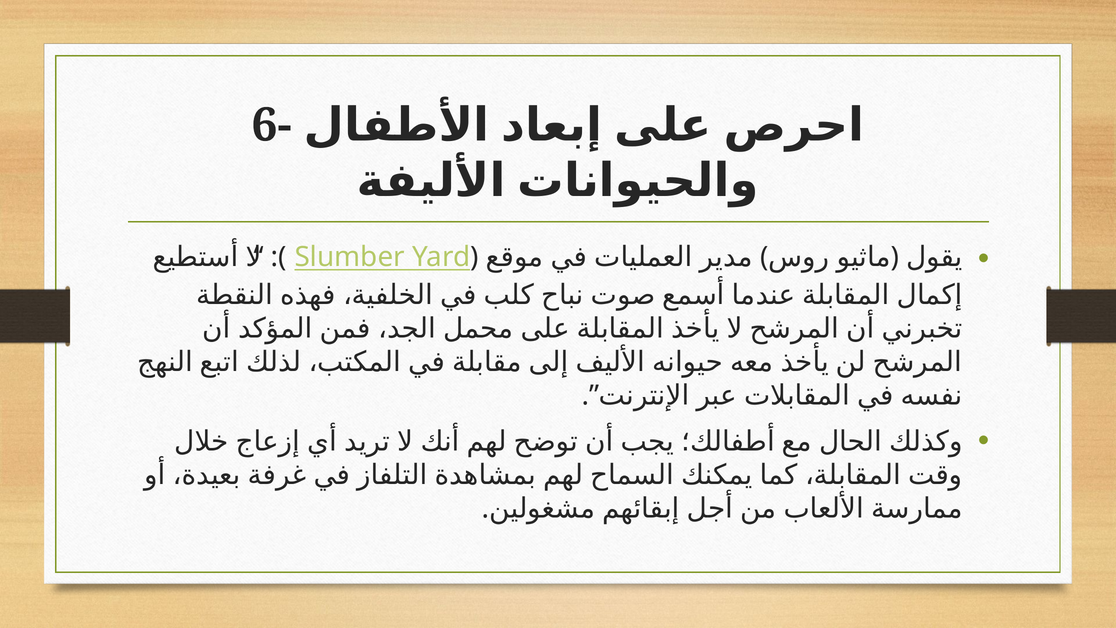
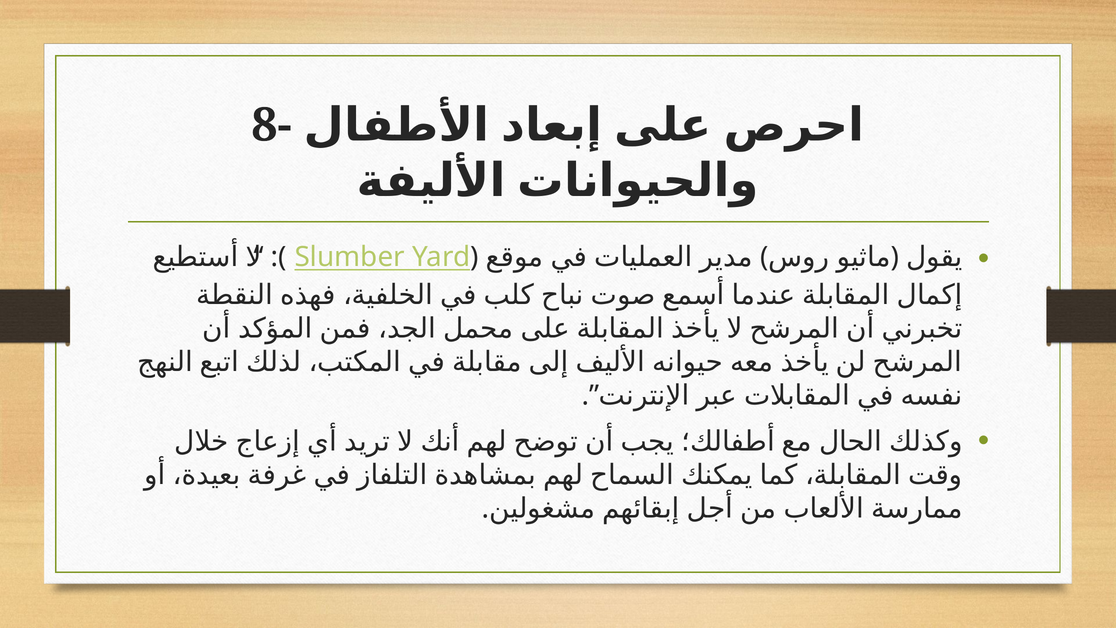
6-: 6- -> 8-
